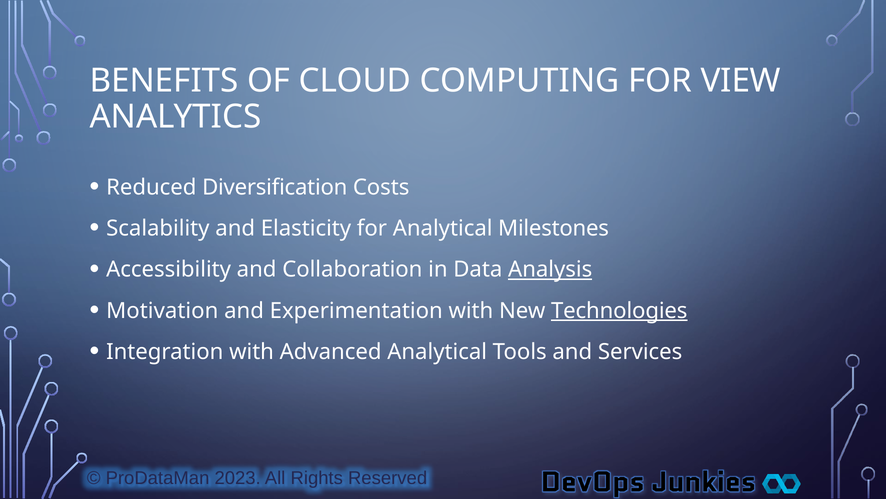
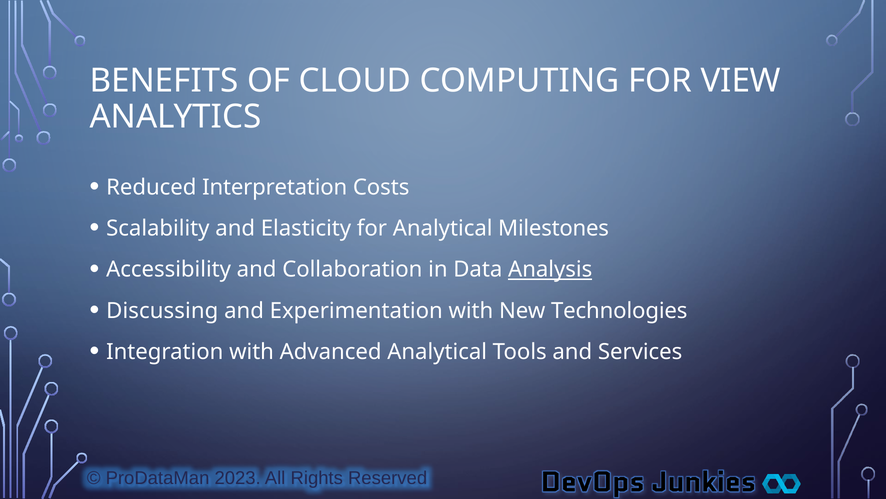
Diversification: Diversification -> Interpretation
Motivation: Motivation -> Discussing
Technologies underline: present -> none
